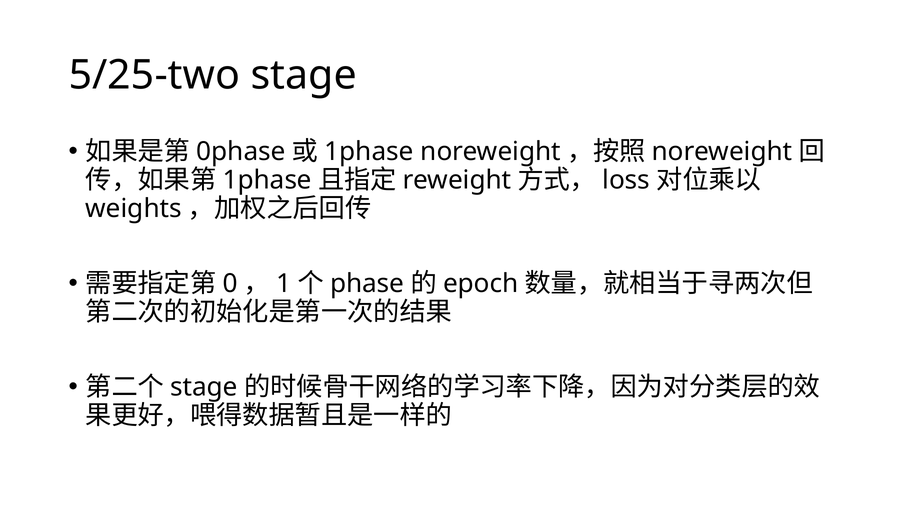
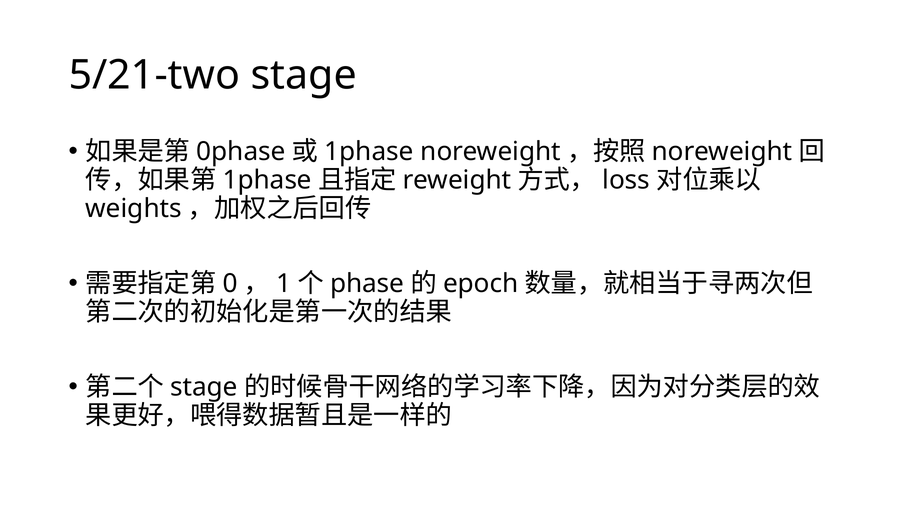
5/25-two: 5/25-two -> 5/21-two
